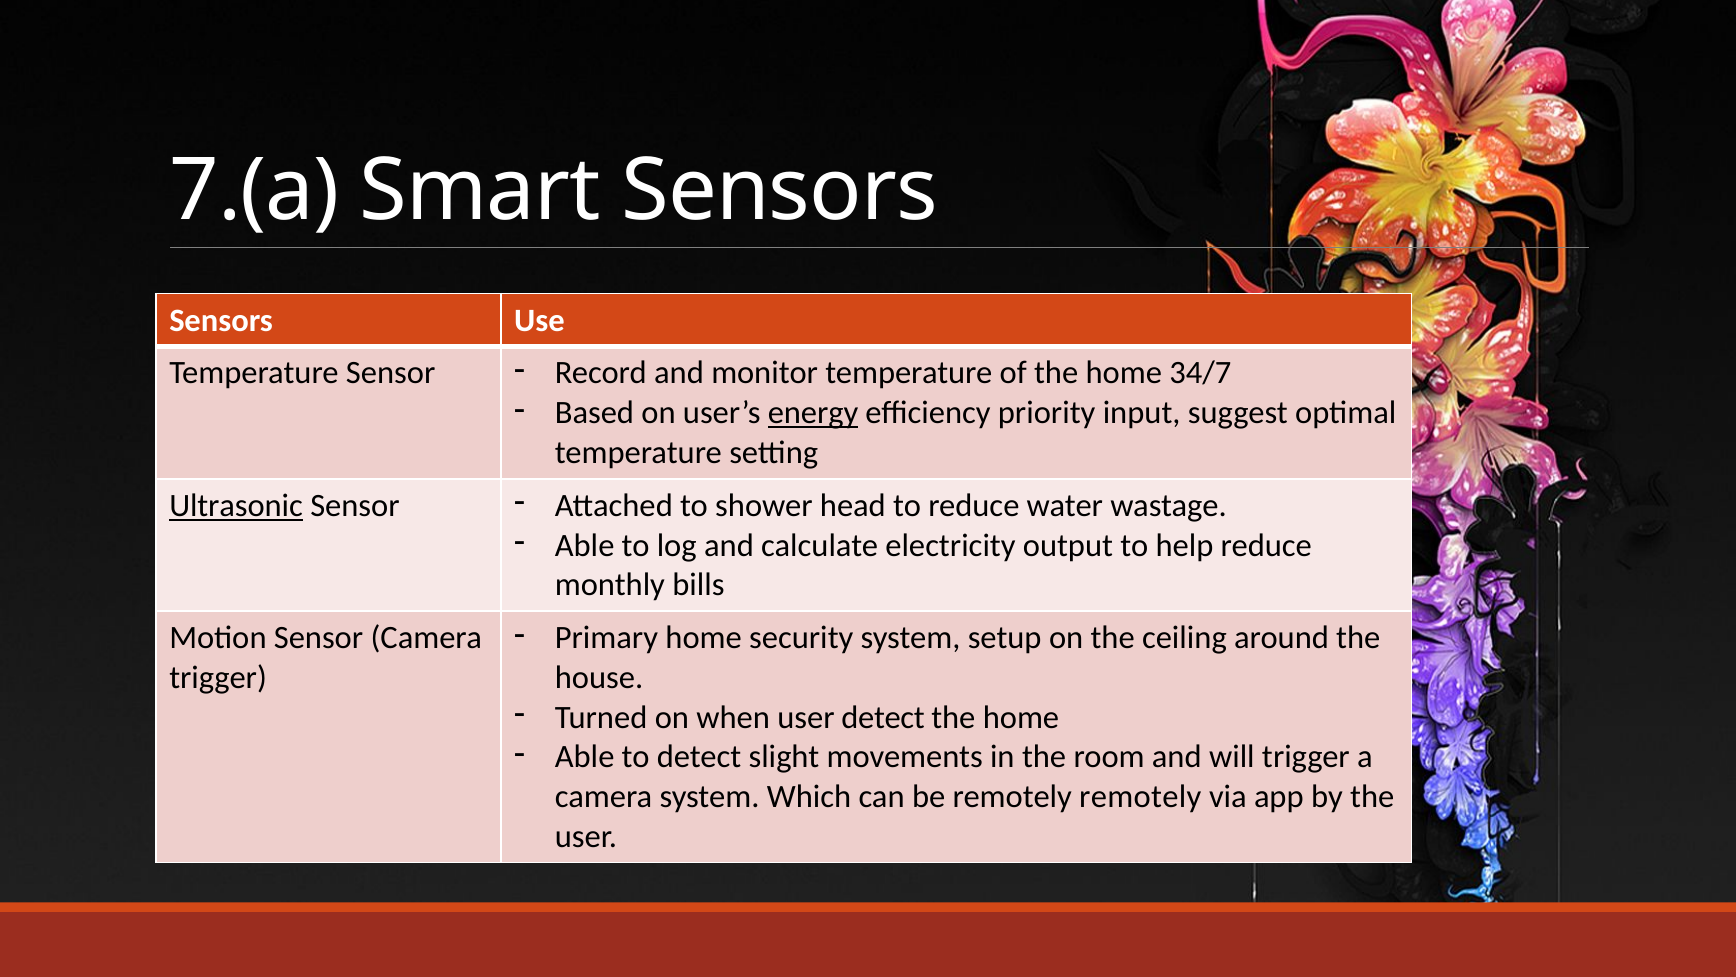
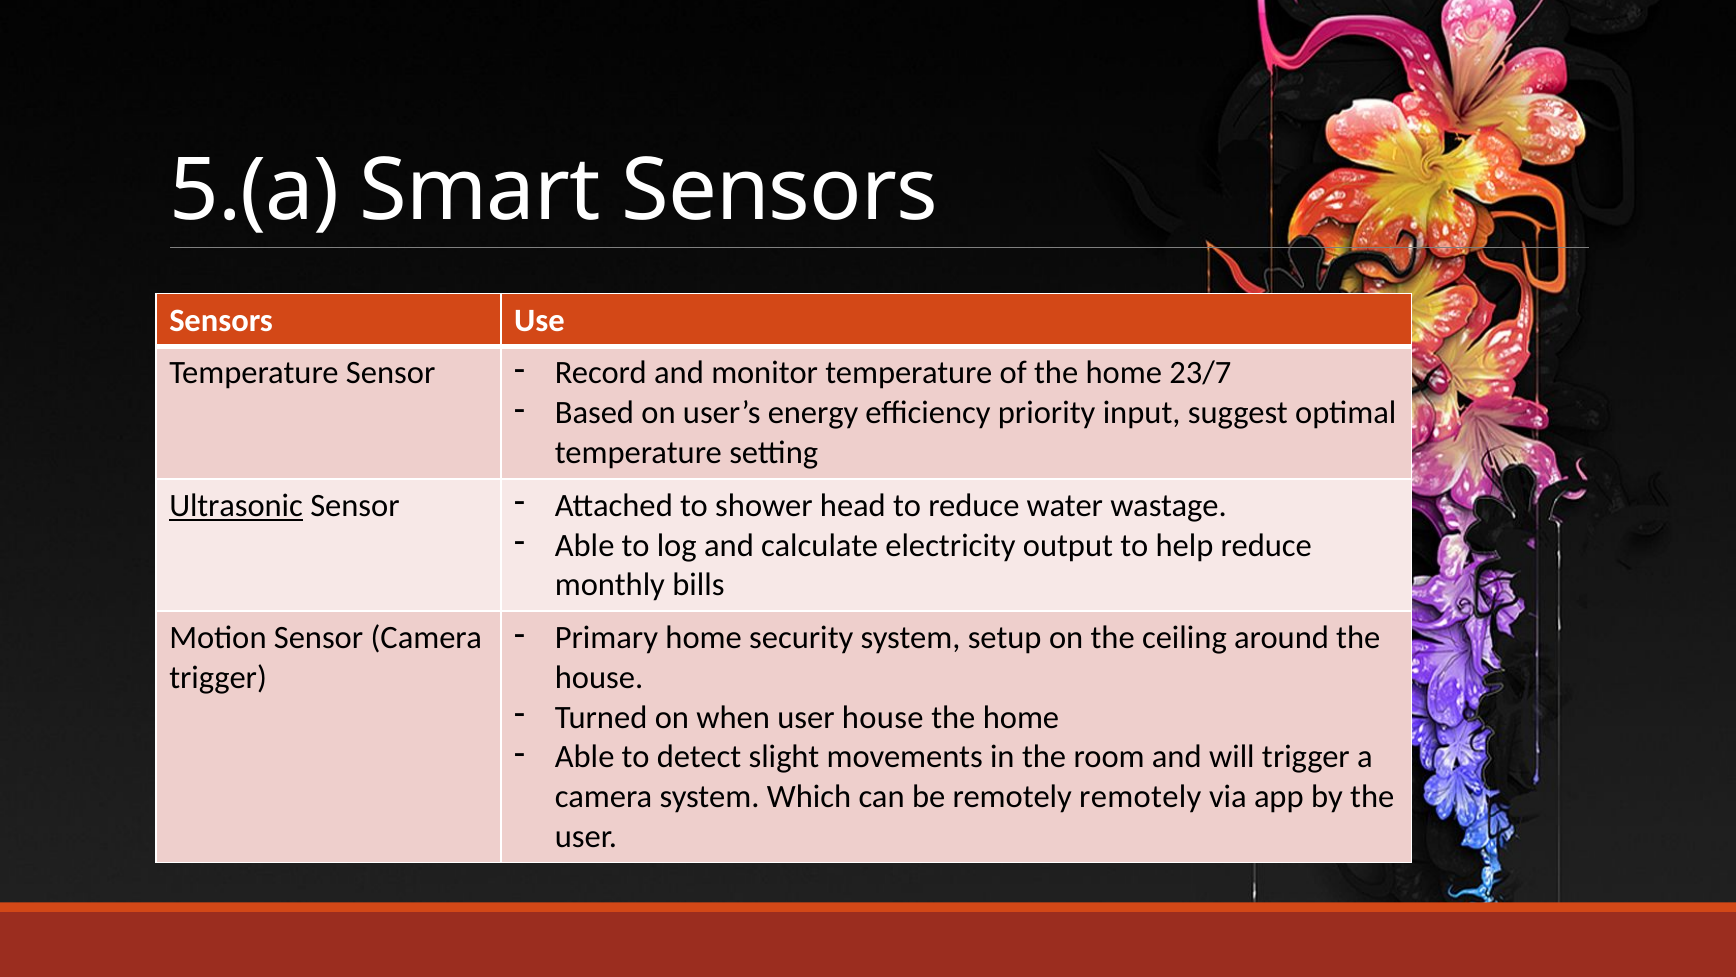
7.(a: 7.(a -> 5.(a
34/7: 34/7 -> 23/7
energy underline: present -> none
user detect: detect -> house
